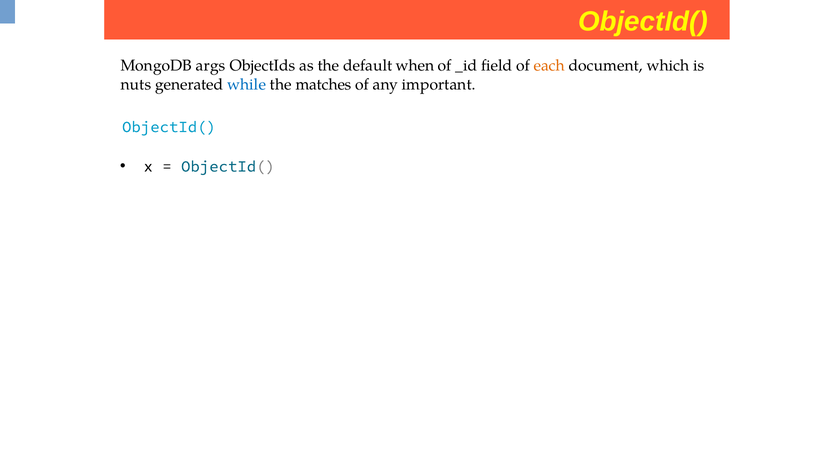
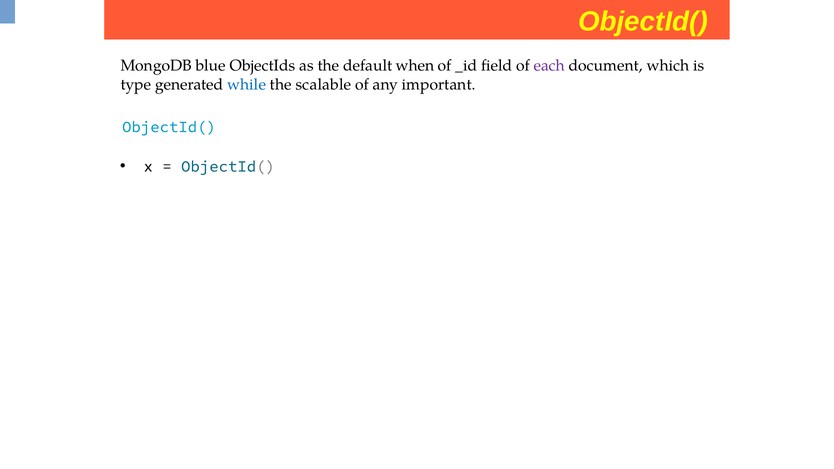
args: args -> blue
each colour: orange -> purple
nuts: nuts -> type
matches: matches -> scalable
